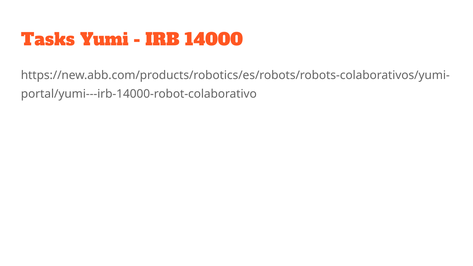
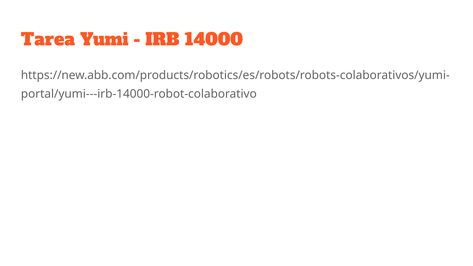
Tasks: Tasks -> Tarea
